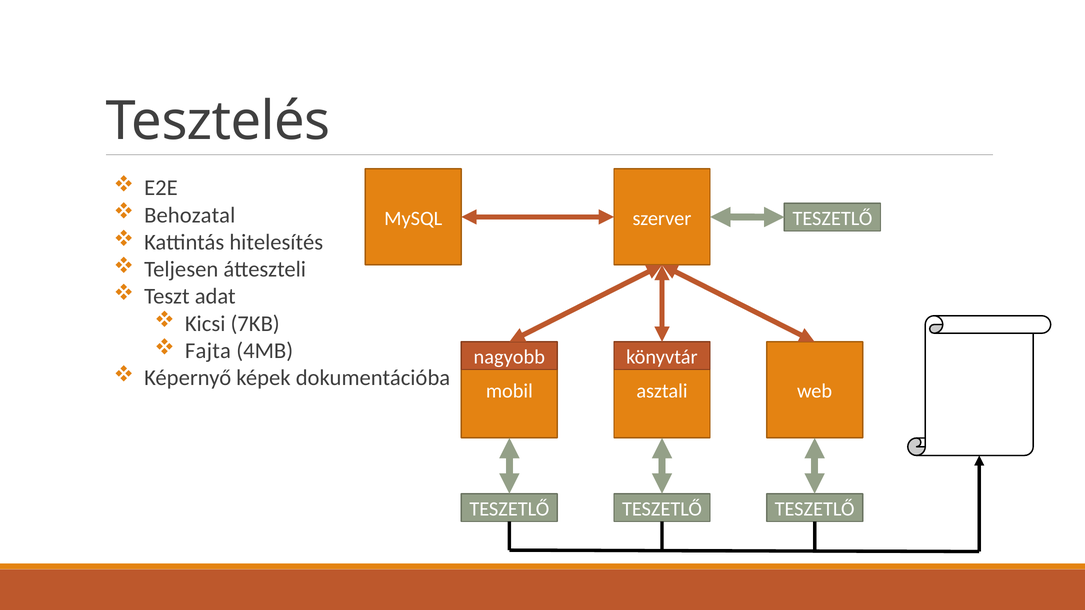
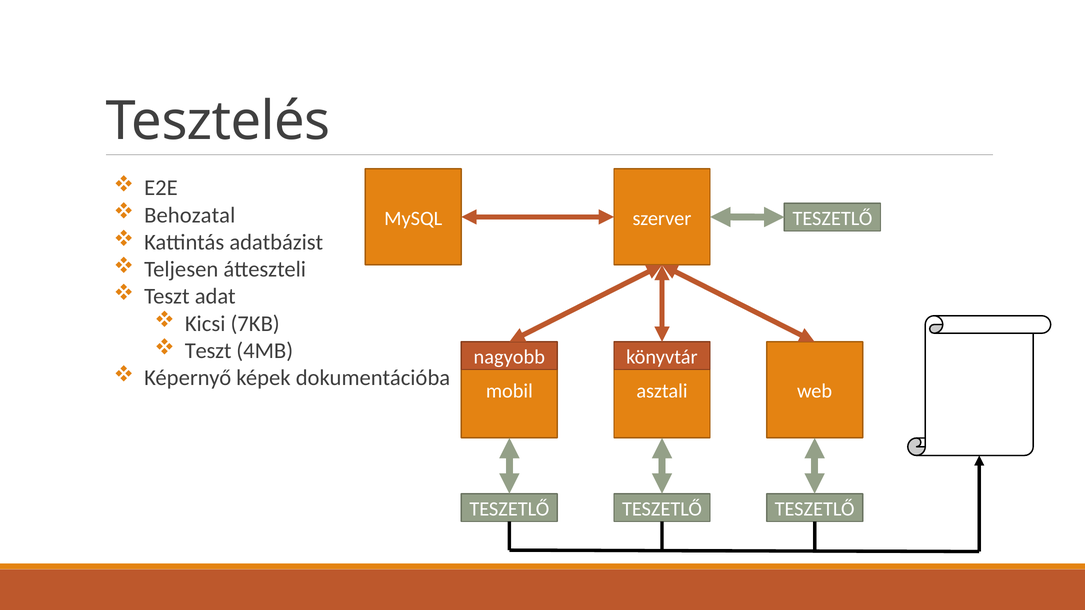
hitelesítés: hitelesítés -> adatbázist
Fajta at (208, 351): Fajta -> Teszt
